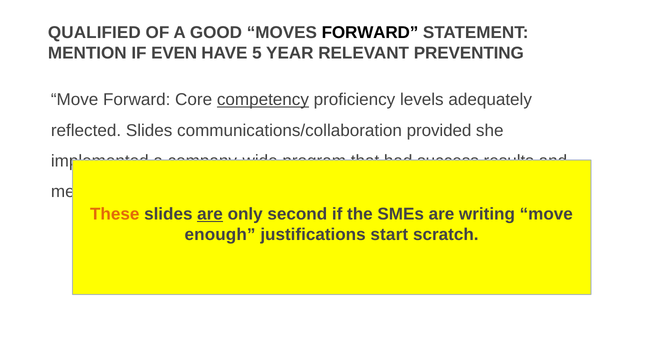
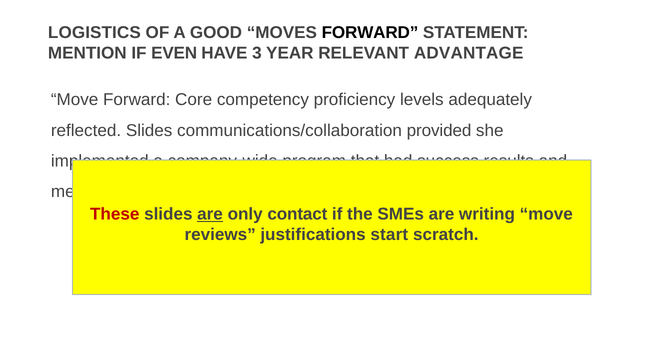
QUALIFIED: QUALIFIED -> LOGISTICS
5: 5 -> 3
PREVENTING: PREVENTING -> ADVANTAGE
competency underline: present -> none
These colour: orange -> red
second: second -> contact
enough: enough -> reviews
